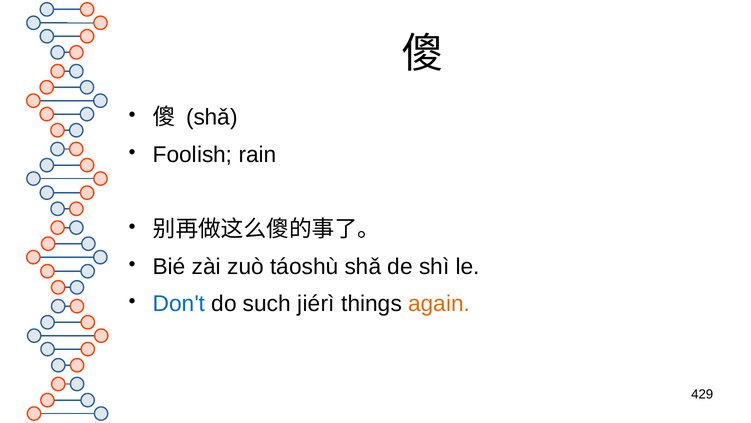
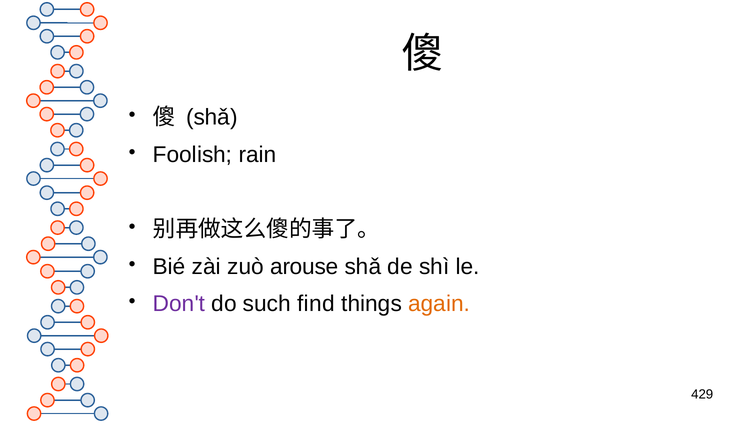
táoshù: táoshù -> arouse
Don't colour: blue -> purple
jiérì: jiérì -> find
